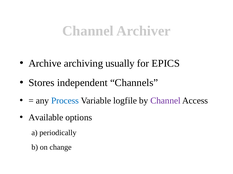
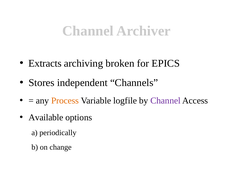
Archive: Archive -> Extracts
usually: usually -> broken
Process colour: blue -> orange
